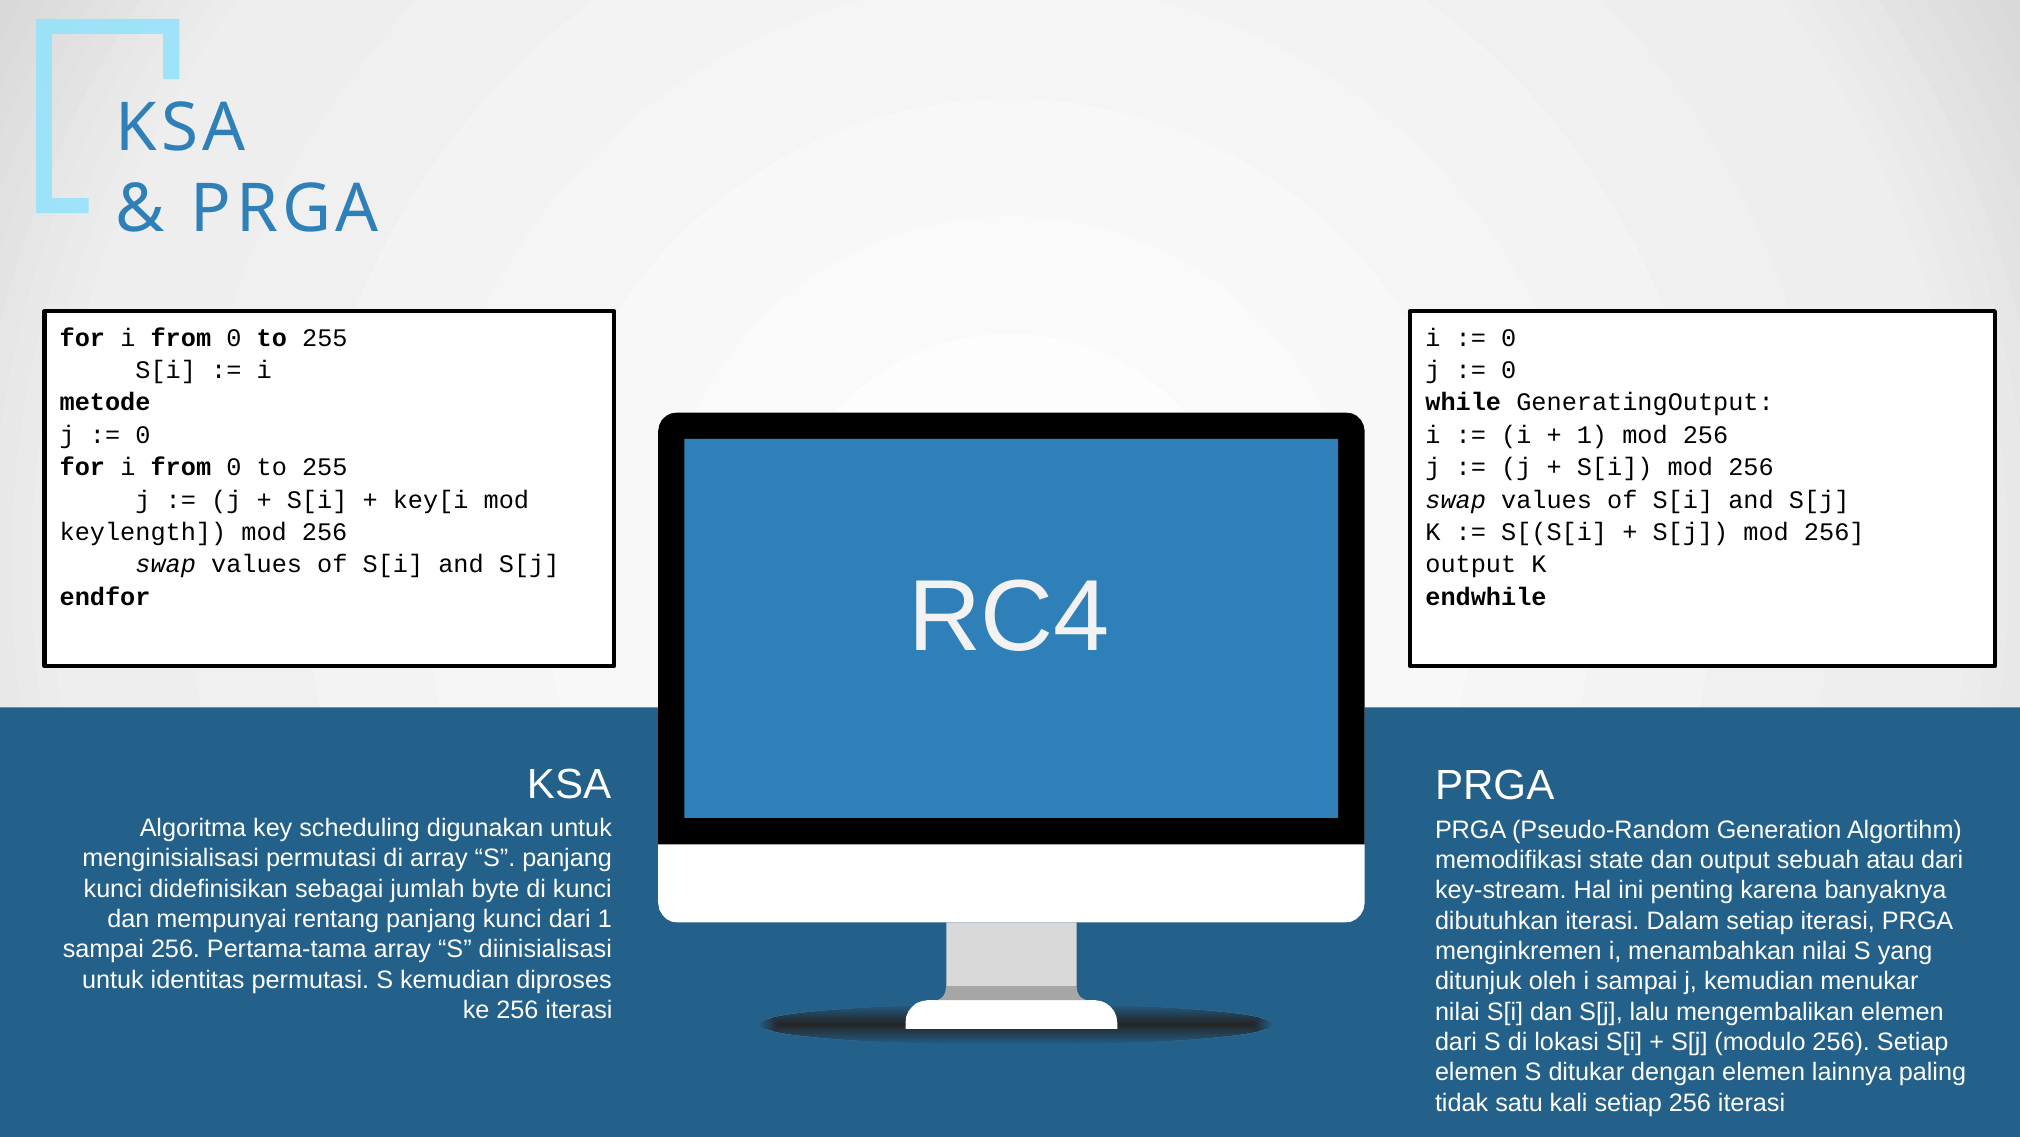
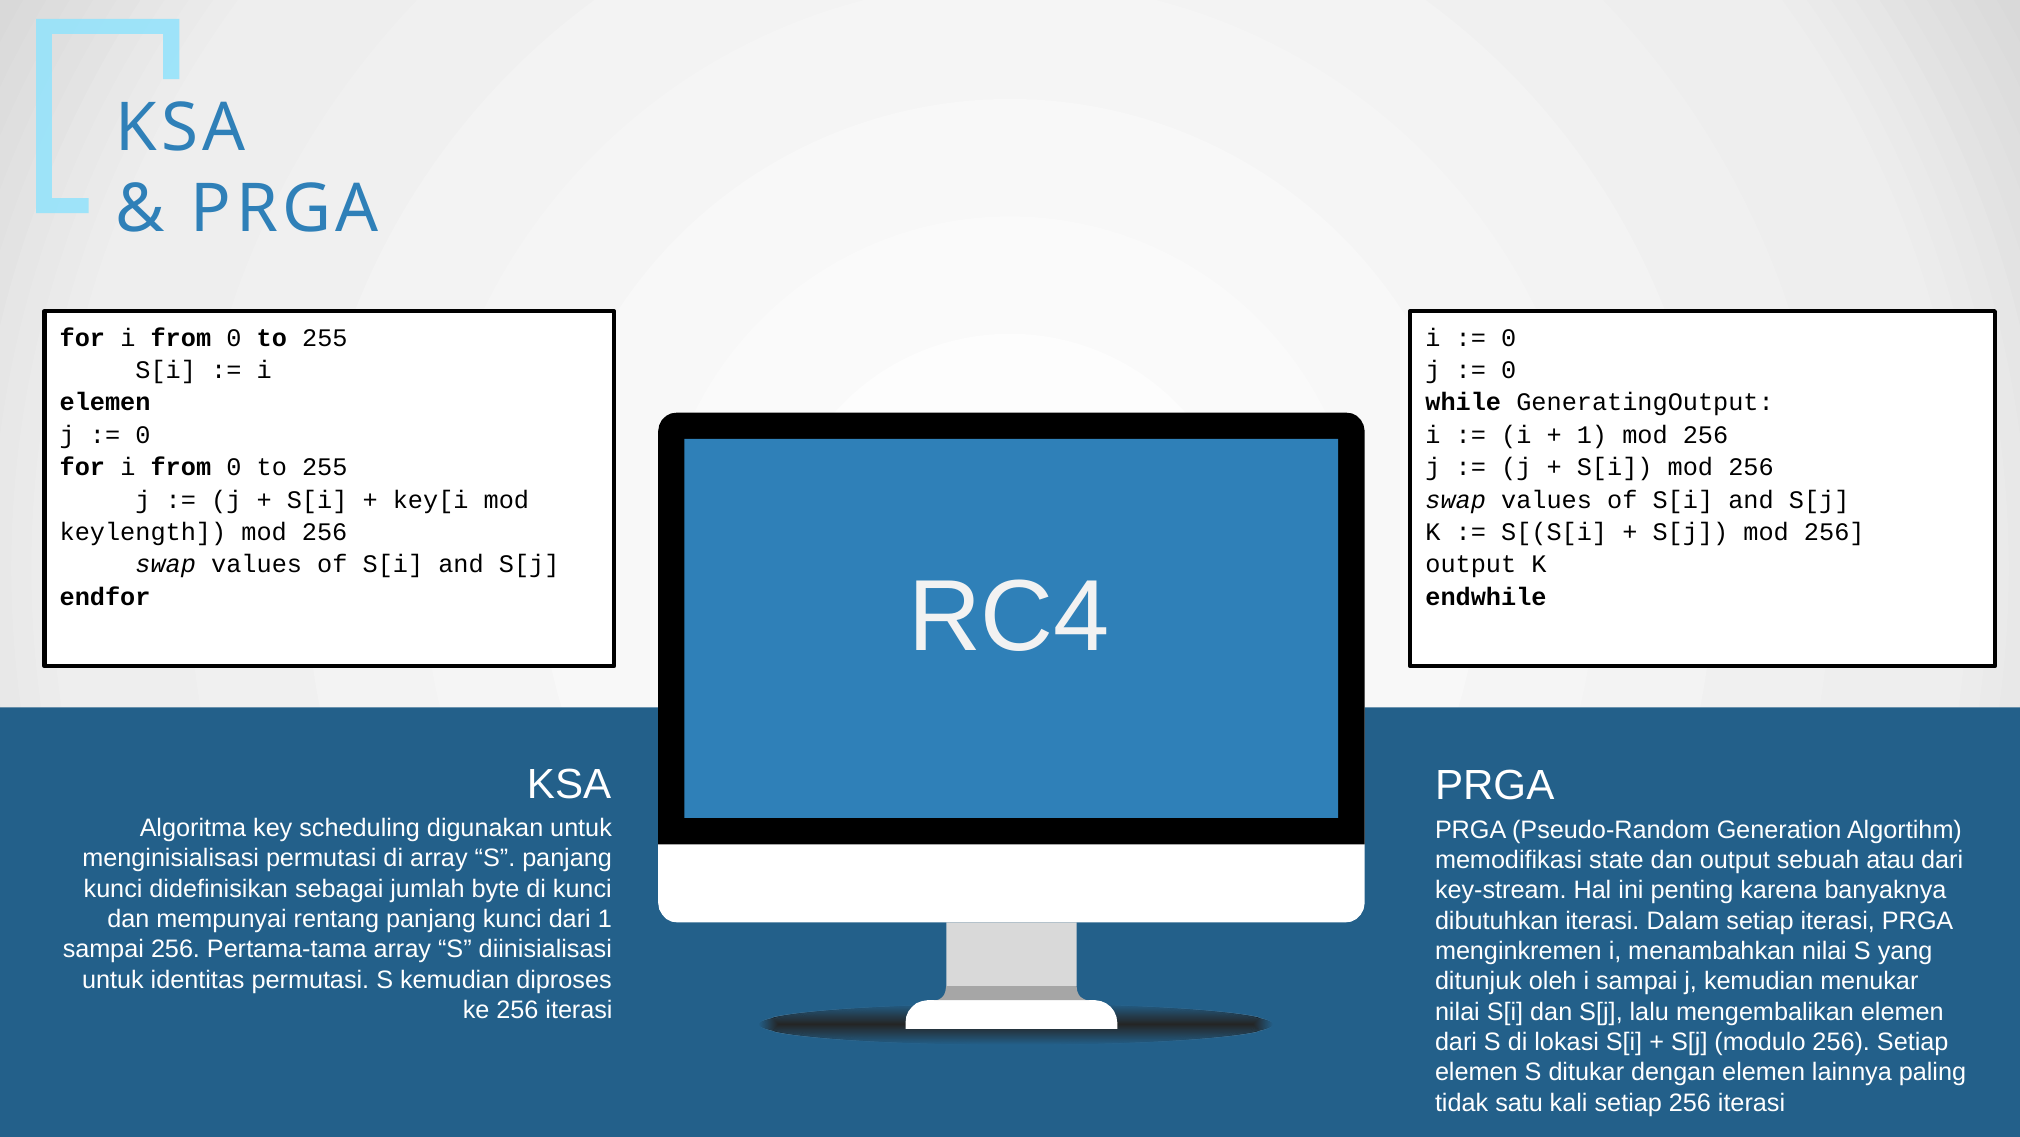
metode at (105, 402): metode -> elemen
